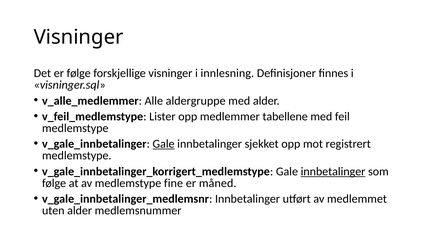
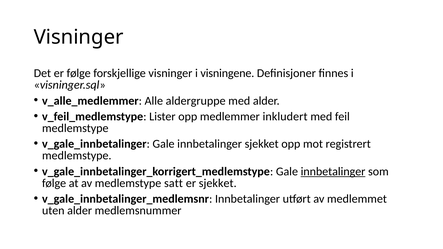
innlesning: innlesning -> visningene
tabellene: tabellene -> inkludert
Gale at (164, 144) underline: present -> none
fine: fine -> satt
er måned: måned -> sjekket
